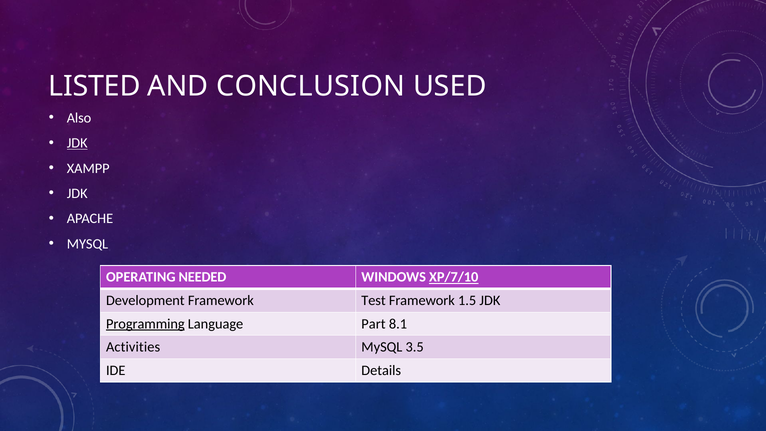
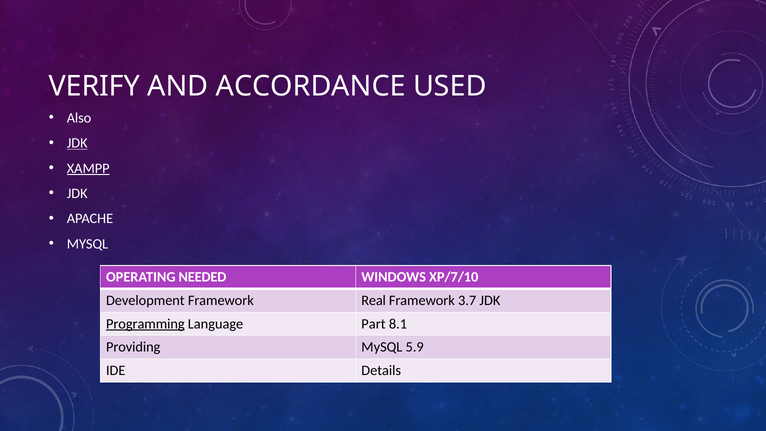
LISTED: LISTED -> VERIFY
CONCLUSION: CONCLUSION -> ACCORDANCE
XAMPP underline: none -> present
XP/7/10 underline: present -> none
Test: Test -> Real
1.5: 1.5 -> 3.7
Activities: Activities -> Providing
3.5: 3.5 -> 5.9
